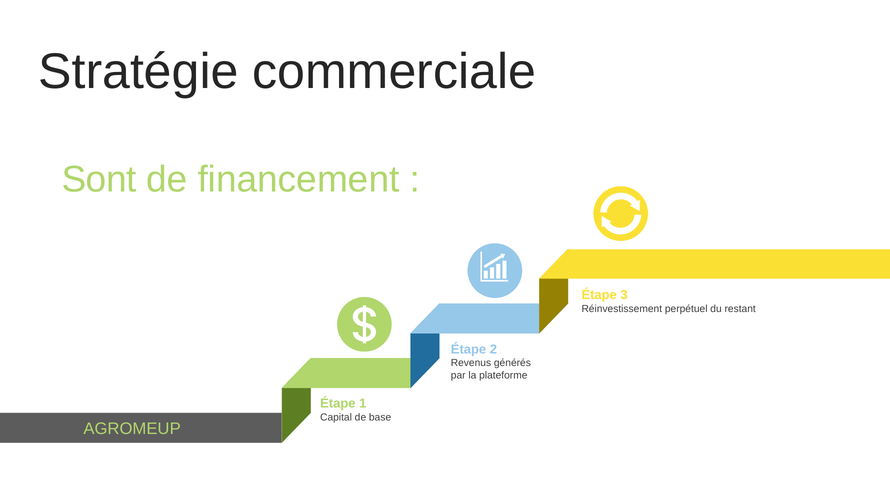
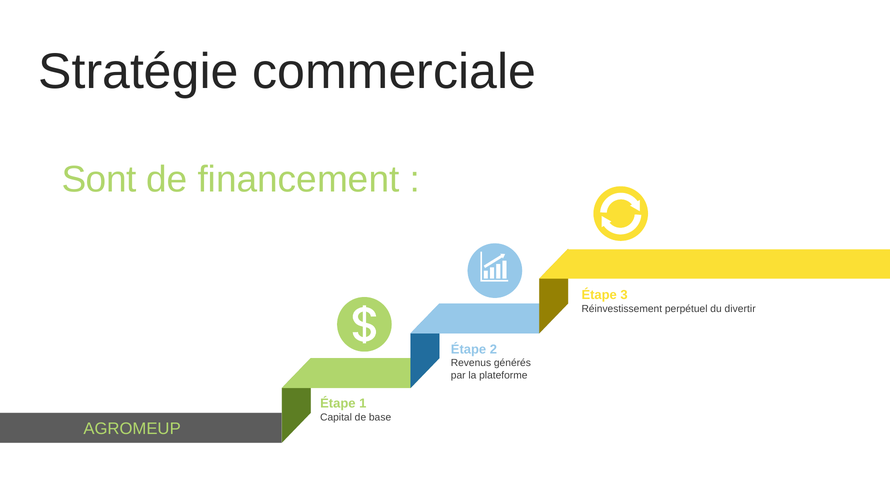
restant: restant -> divertir
